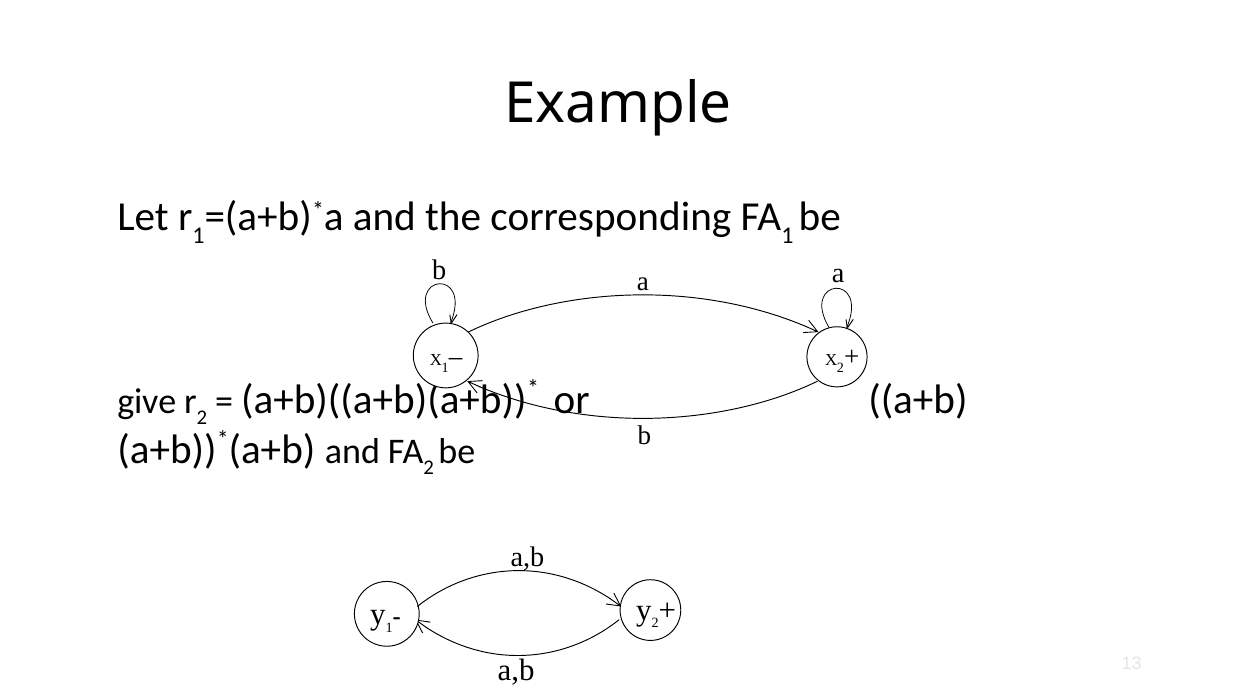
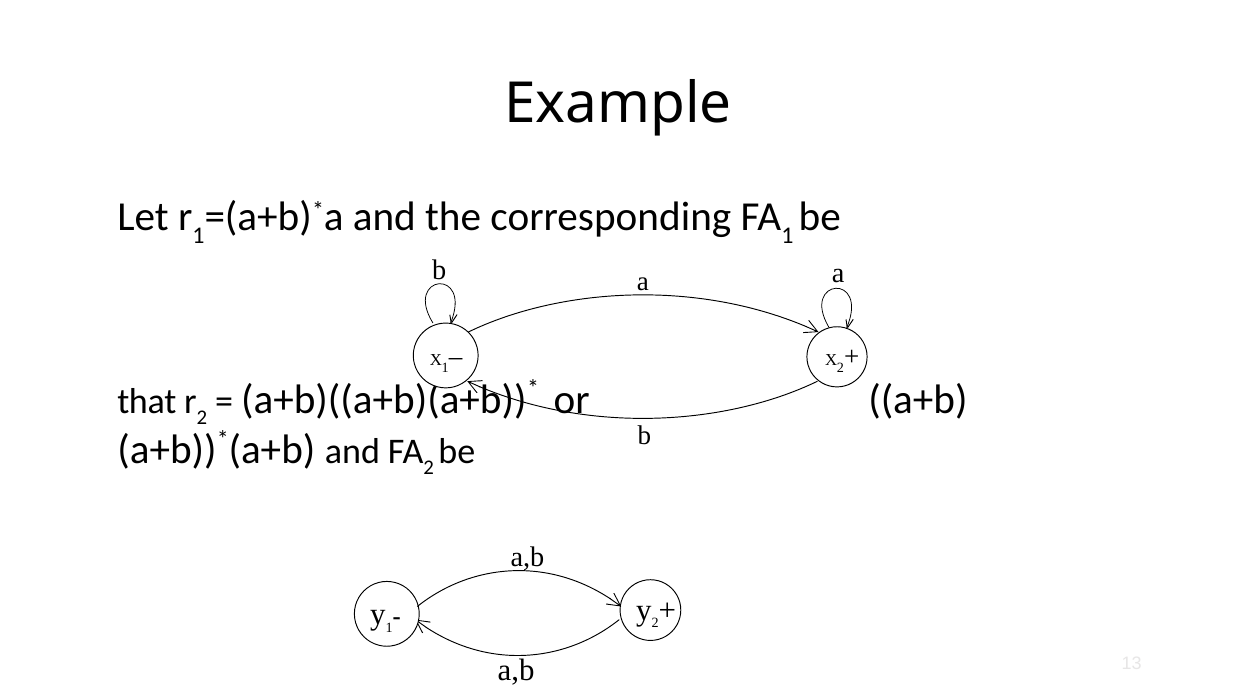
give: give -> that
